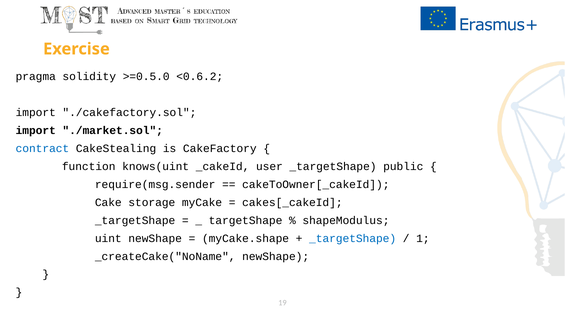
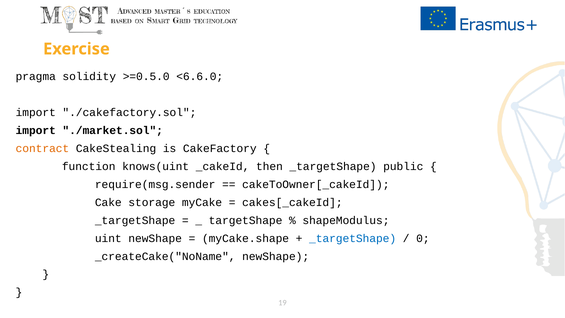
<0.6.2: <0.6.2 -> <6.6.0
contract colour: blue -> orange
user: user -> then
1: 1 -> 0
